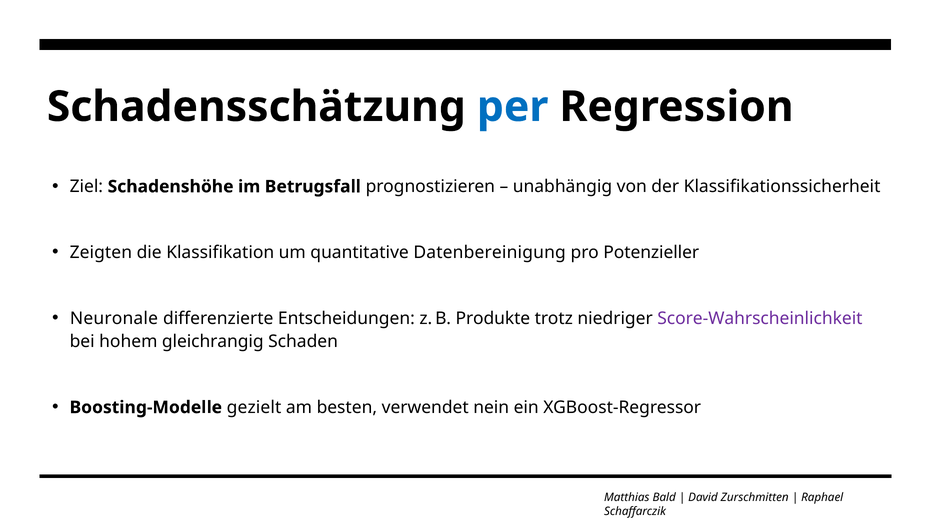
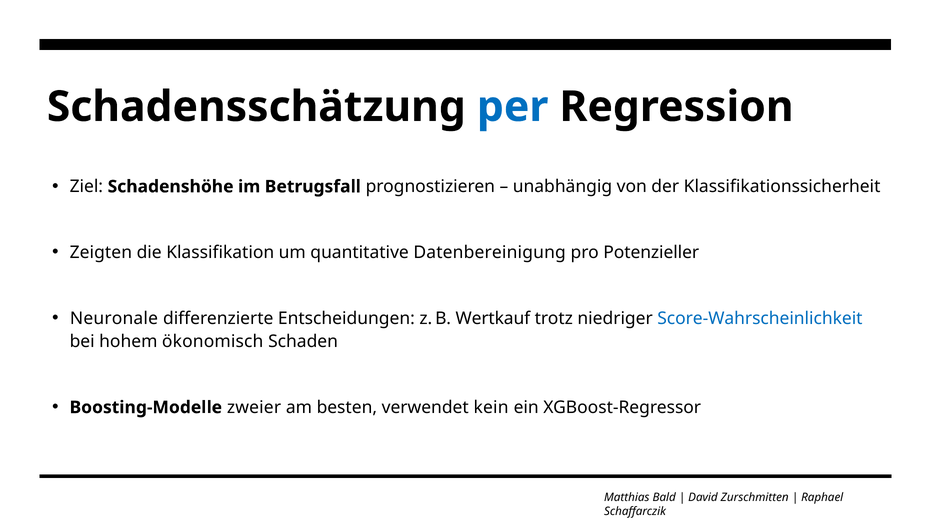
Produkte: Produkte -> Wertkauf
Score-Wahrscheinlichkeit colour: purple -> blue
gleichrangig: gleichrangig -> ökonomisch
gezielt: gezielt -> zweier
nein: nein -> kein
